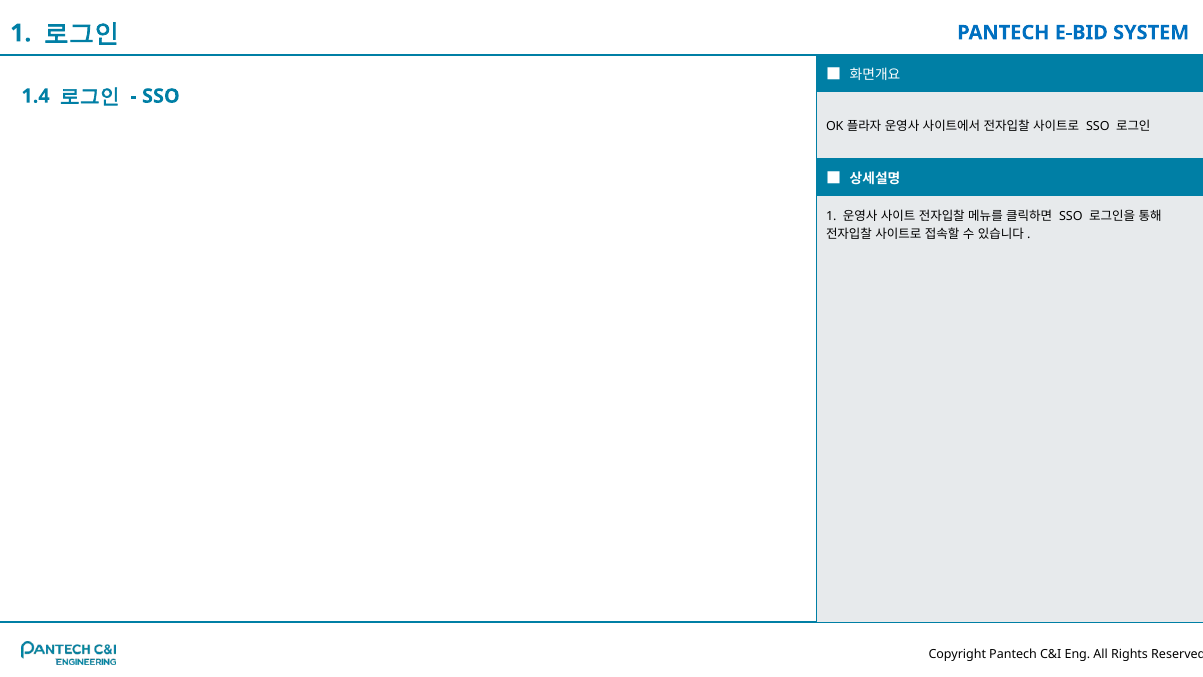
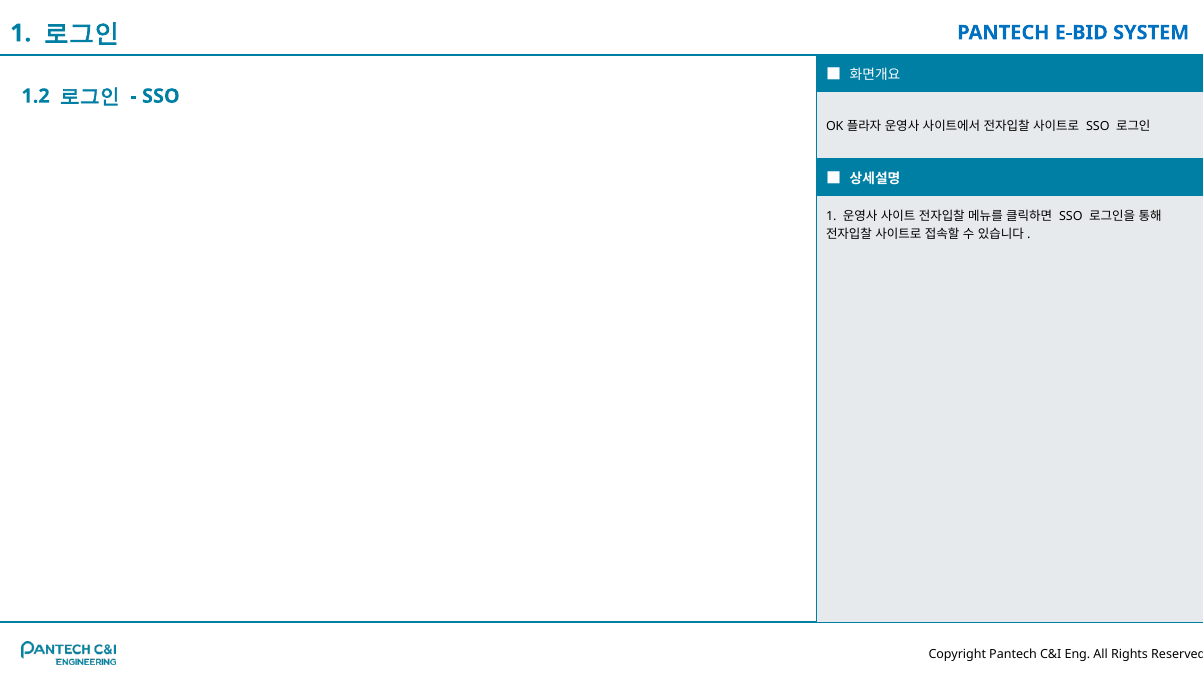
1.4: 1.4 -> 1.2
